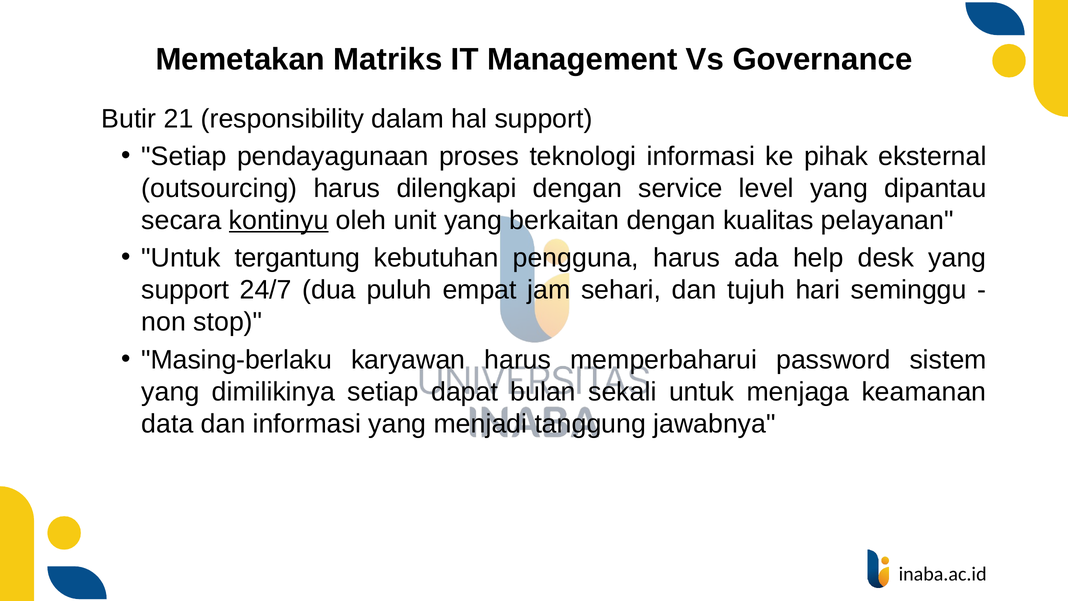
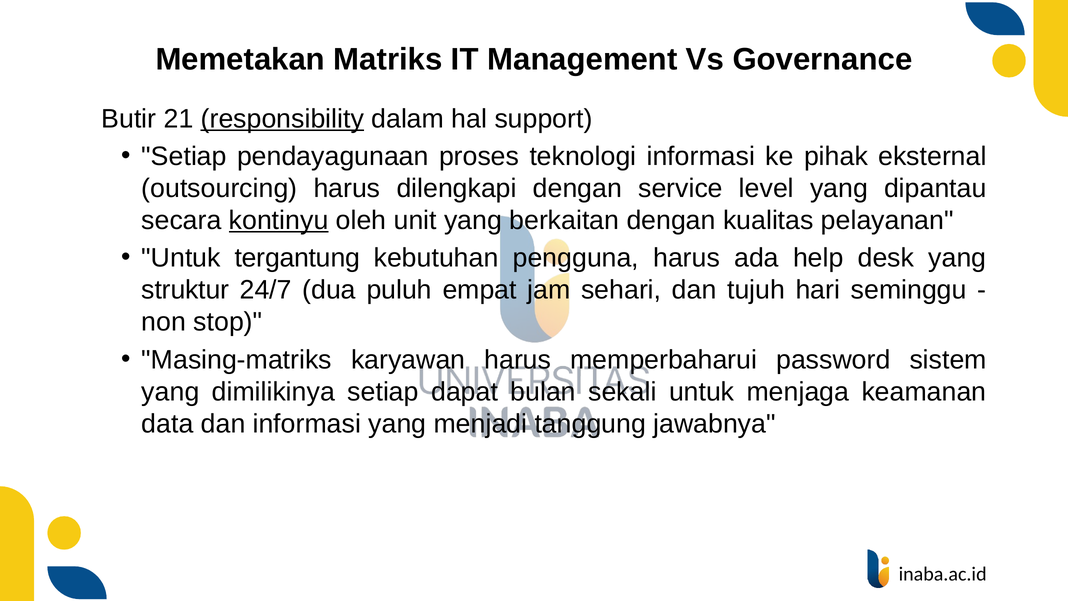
responsibility underline: none -> present
support at (185, 290): support -> struktur
Masing-berlaku: Masing-berlaku -> Masing-matriks
